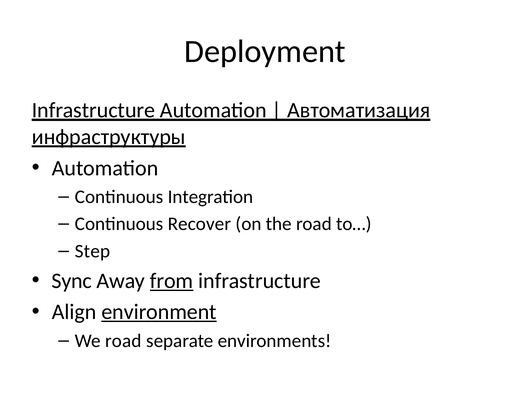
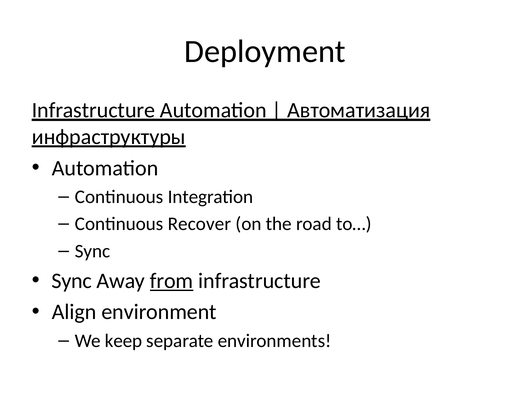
Step at (92, 251): Step -> Sync
environment underline: present -> none
We road: road -> keep
